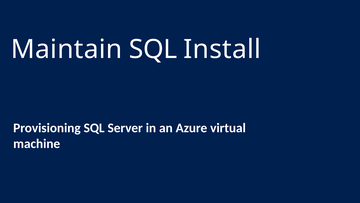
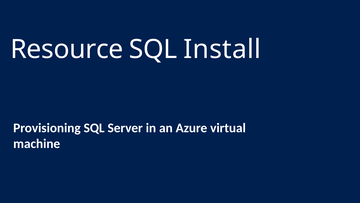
Maintain: Maintain -> Resource
